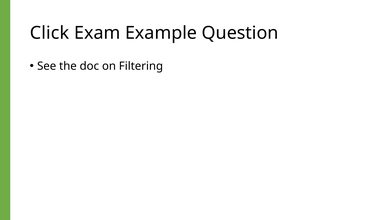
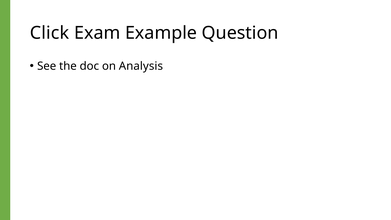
Filtering: Filtering -> Analysis
